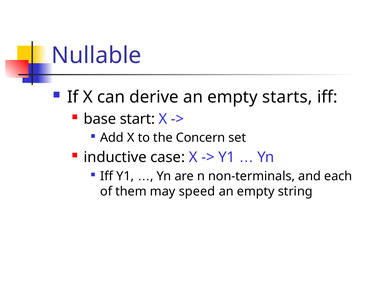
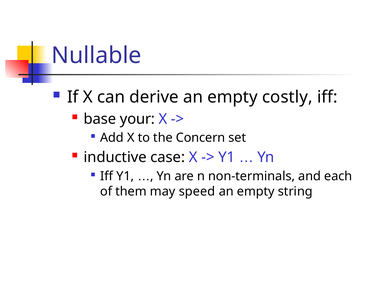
starts: starts -> costly
start: start -> your
